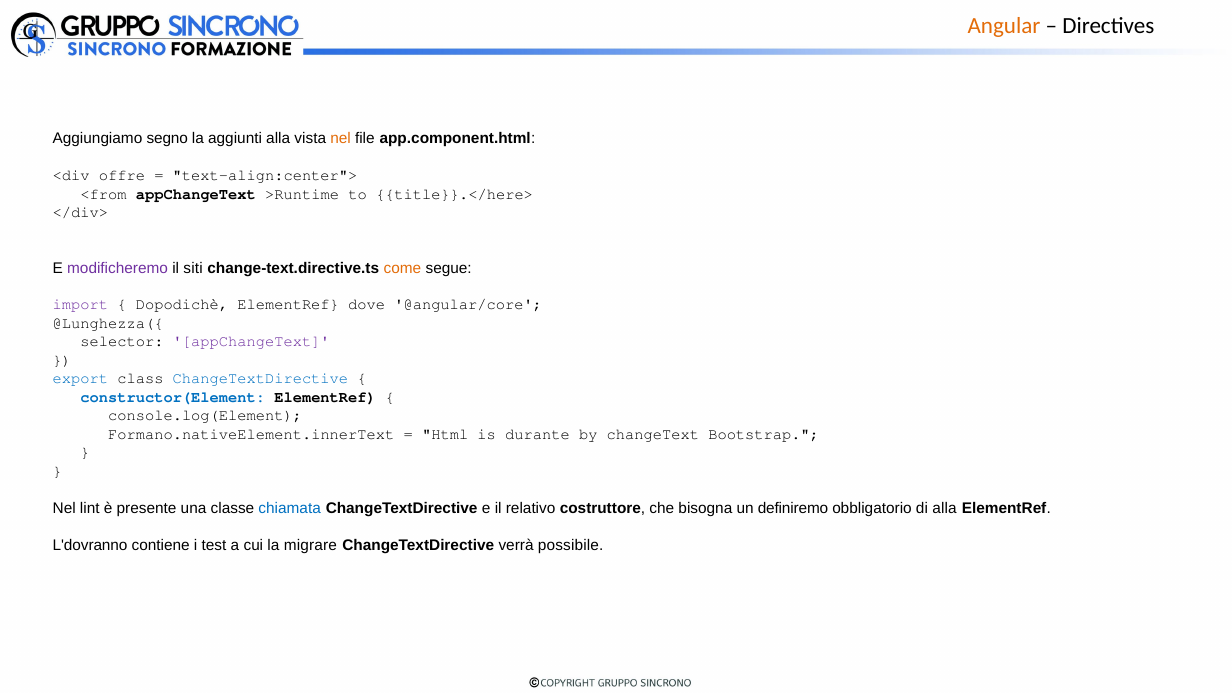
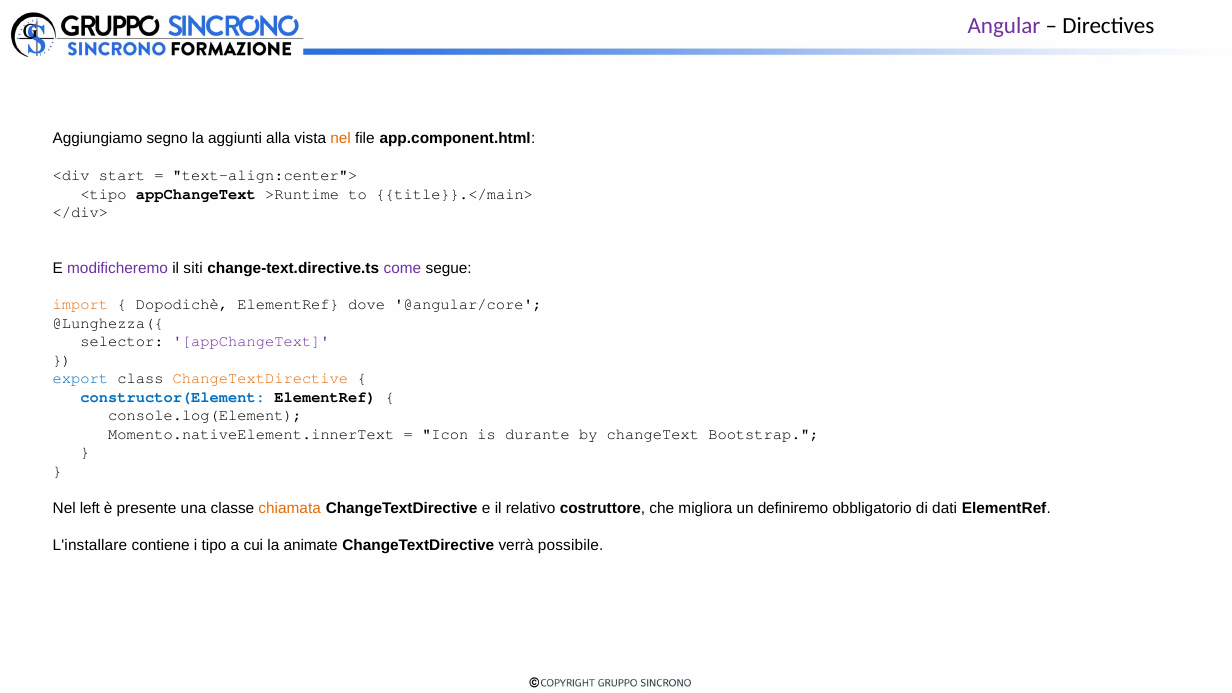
Angular colour: orange -> purple
offre: offre -> start
<from: <from -> <tipo
title}}.</here>: title}}.</here> -> title}}.</main>
come colour: orange -> purple
import colour: purple -> orange
ChangeTextDirective at (260, 379) colour: blue -> orange
Formano.nativeElement.innerText: Formano.nativeElement.innerText -> Momento.nativeElement.innerText
Html: Html -> Icon
lint: lint -> left
chiamata colour: blue -> orange
bisogna: bisogna -> migliora
di alla: alla -> dati
L'dovranno: L'dovranno -> L'installare
test: test -> tipo
migrare: migrare -> animate
